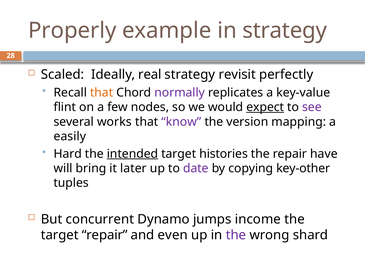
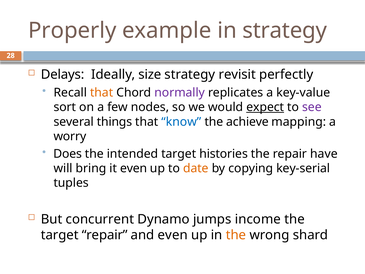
Scaled: Scaled -> Delays
real: real -> size
flint: flint -> sort
works: works -> things
know colour: purple -> blue
version: version -> achieve
easily: easily -> worry
Hard: Hard -> Does
intended underline: present -> none
it later: later -> even
date colour: purple -> orange
key-other: key-other -> key-serial
the at (236, 235) colour: purple -> orange
